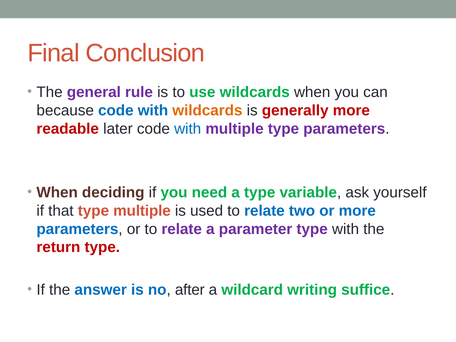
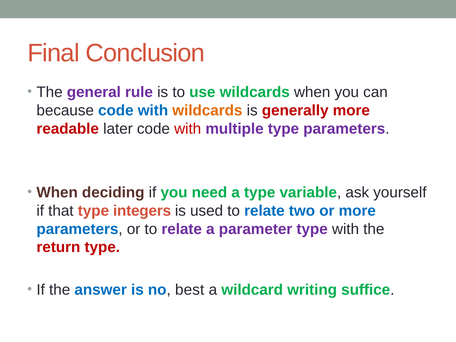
with at (188, 129) colour: blue -> red
type multiple: multiple -> integers
after: after -> best
